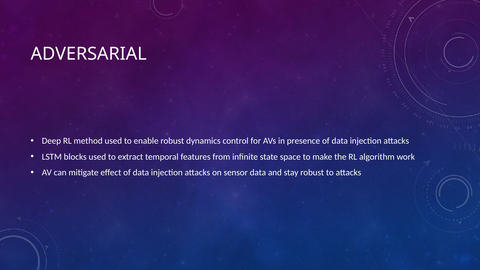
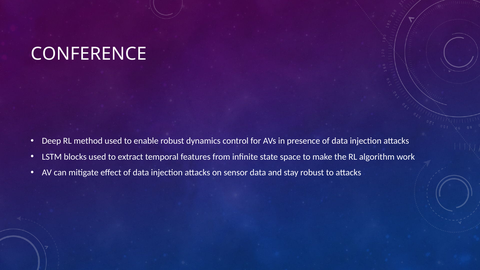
ADVERSARIAL: ADVERSARIAL -> CONFERENCE
